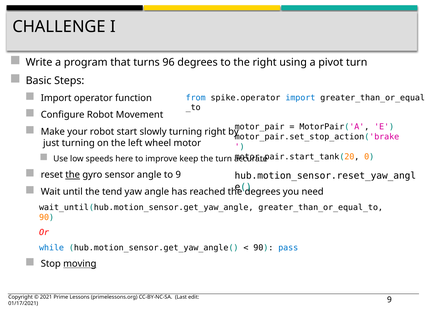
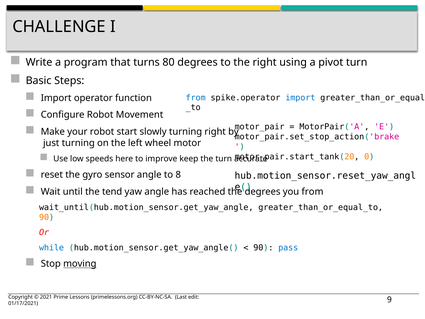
96: 96 -> 80
the at (73, 175) underline: present -> none
to 9: 9 -> 8
you need: need -> from
